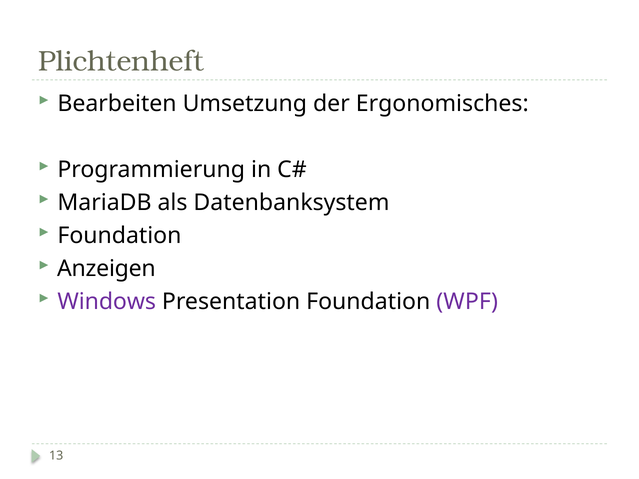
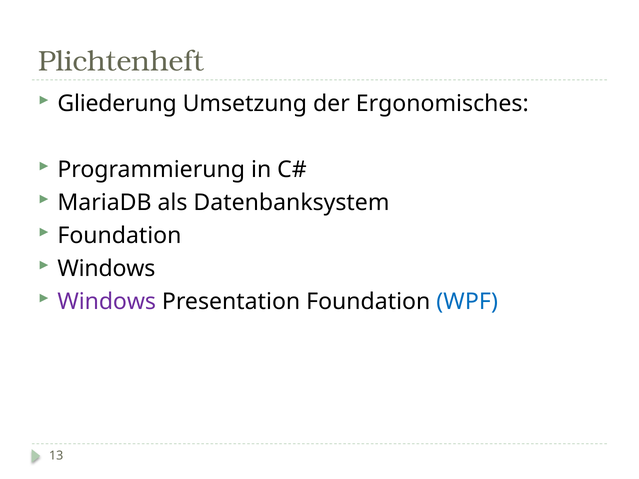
Bearbeiten: Bearbeiten -> Gliederung
Anzeigen at (106, 269): Anzeigen -> Windows
WPF colour: purple -> blue
